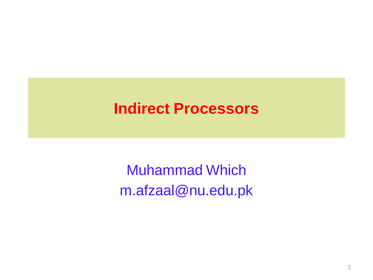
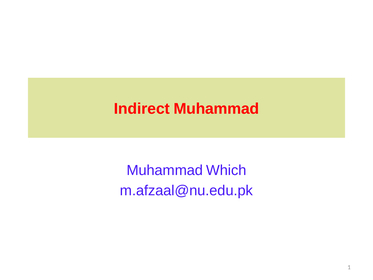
Indirect Processors: Processors -> Muhammad
